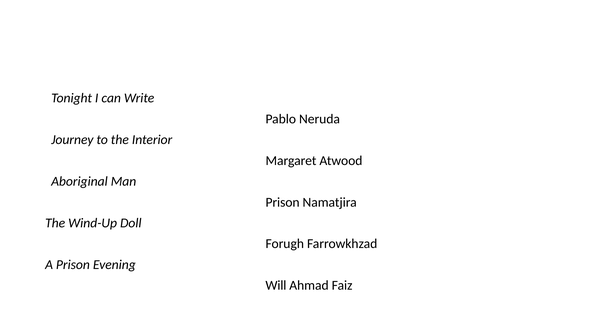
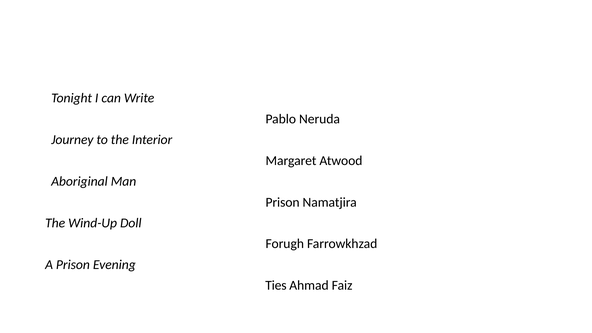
Will: Will -> Ties
